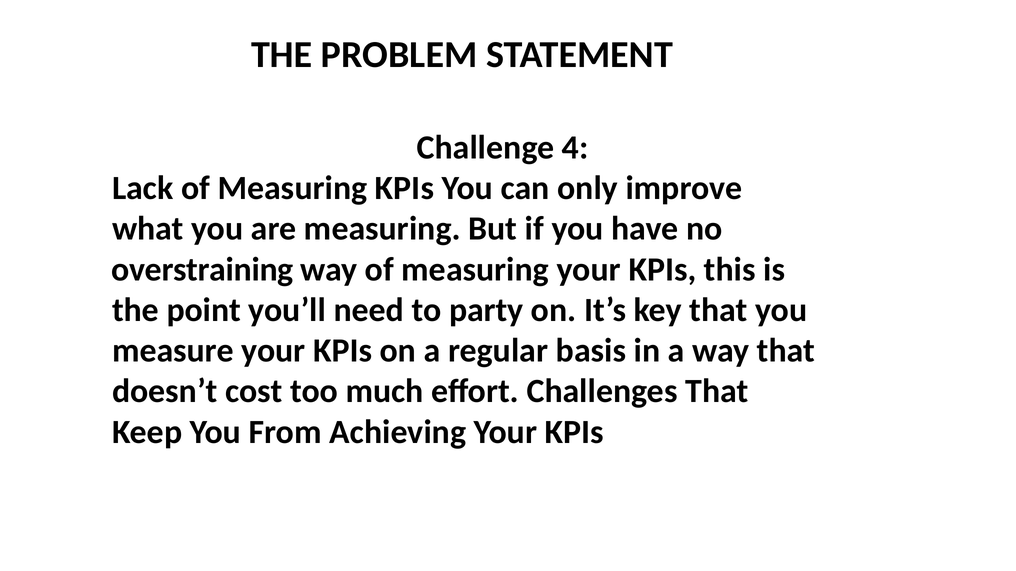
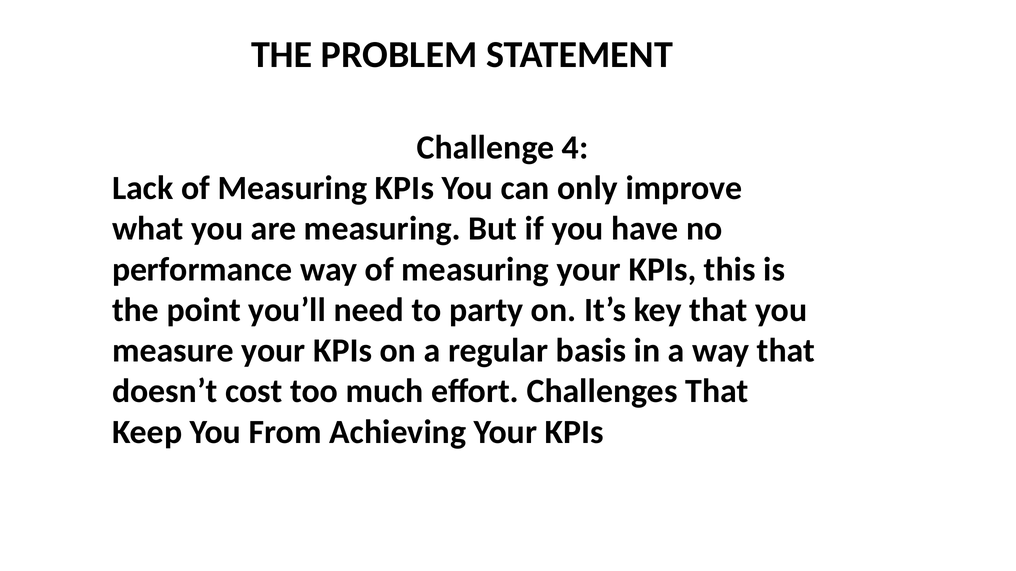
overstraining: overstraining -> performance
